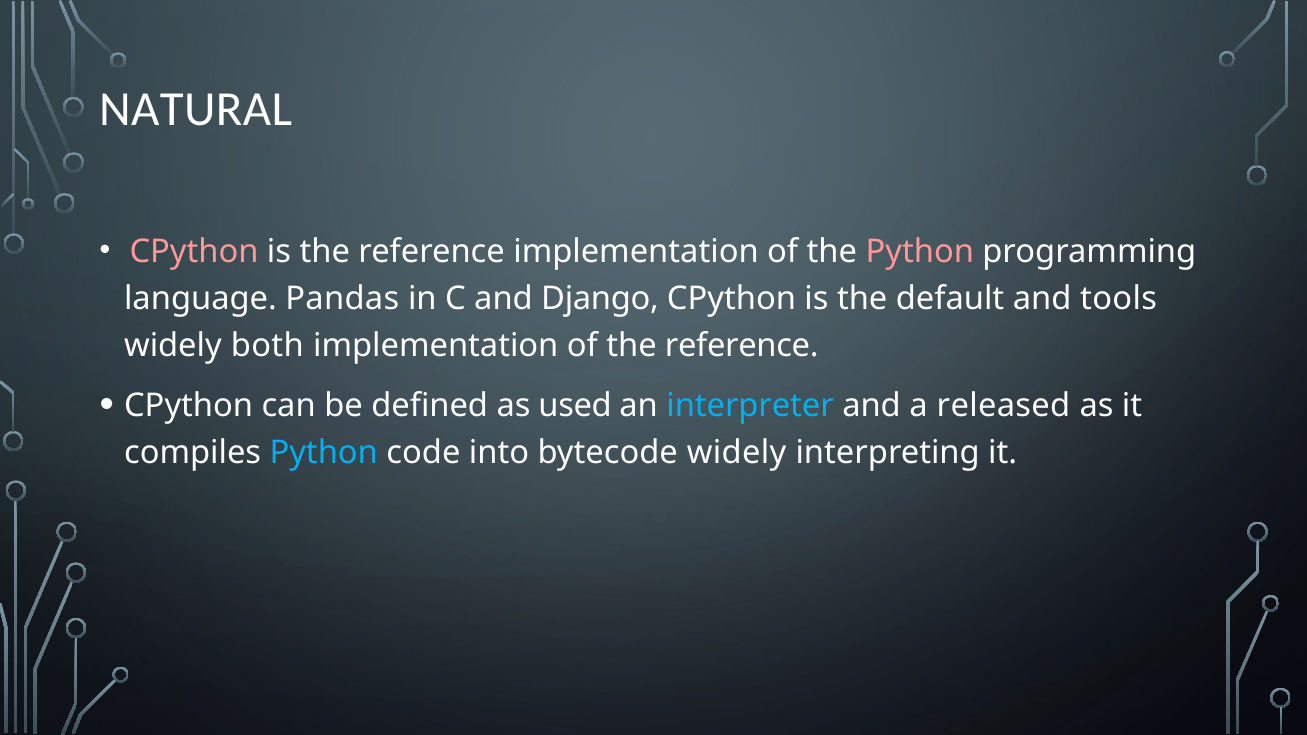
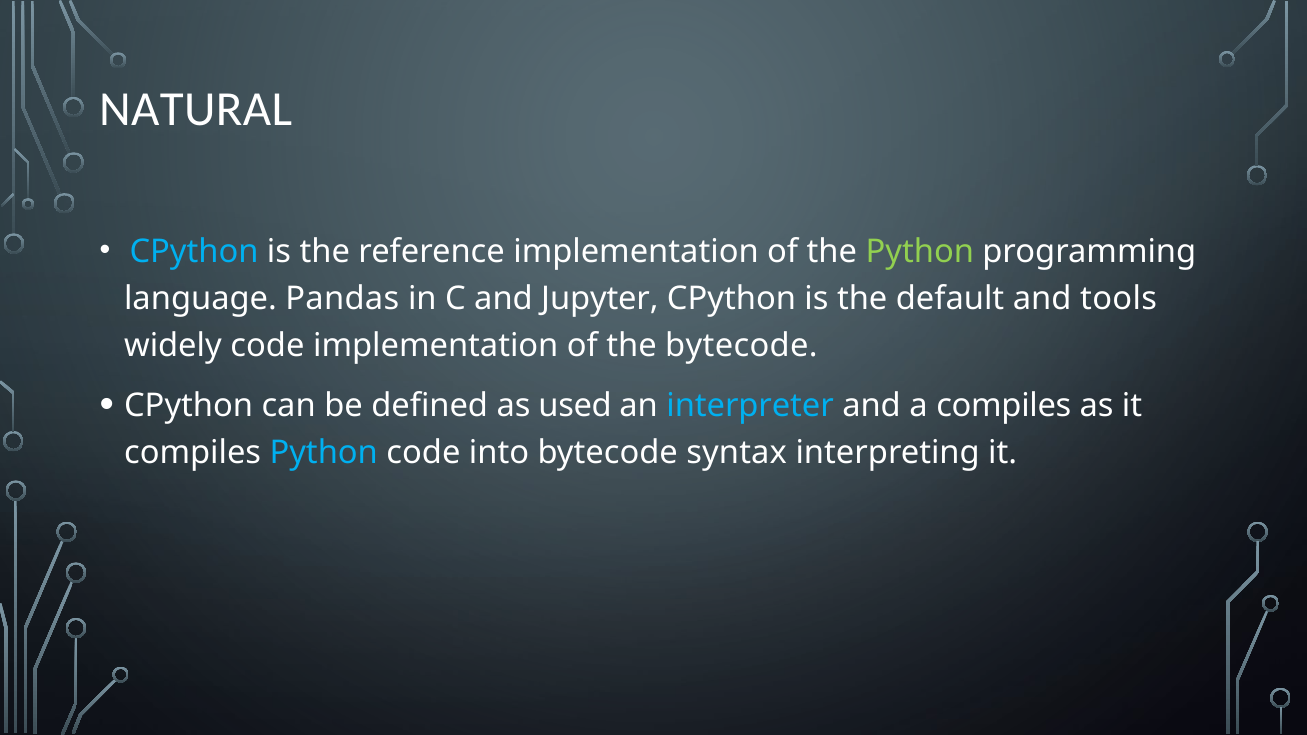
CPython at (194, 251) colour: pink -> light blue
Python at (920, 251) colour: pink -> light green
Django: Django -> Jupyter
widely both: both -> code
of the reference: reference -> bytecode
a released: released -> compiles
bytecode widely: widely -> syntax
